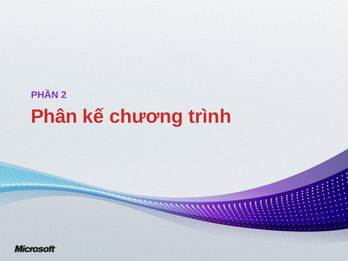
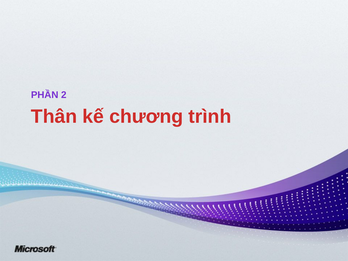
Phân: Phân -> Thân
